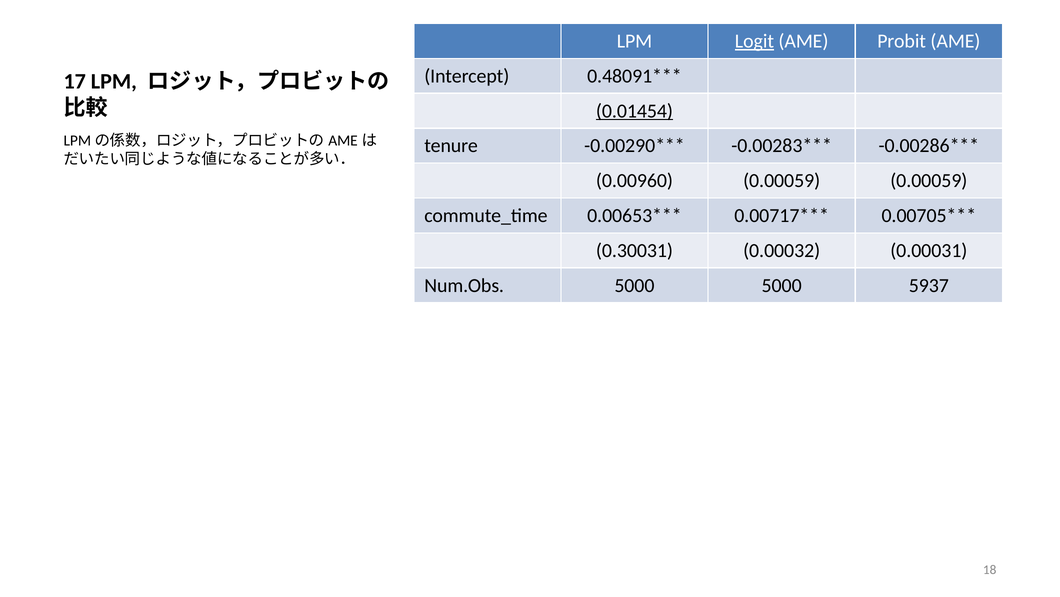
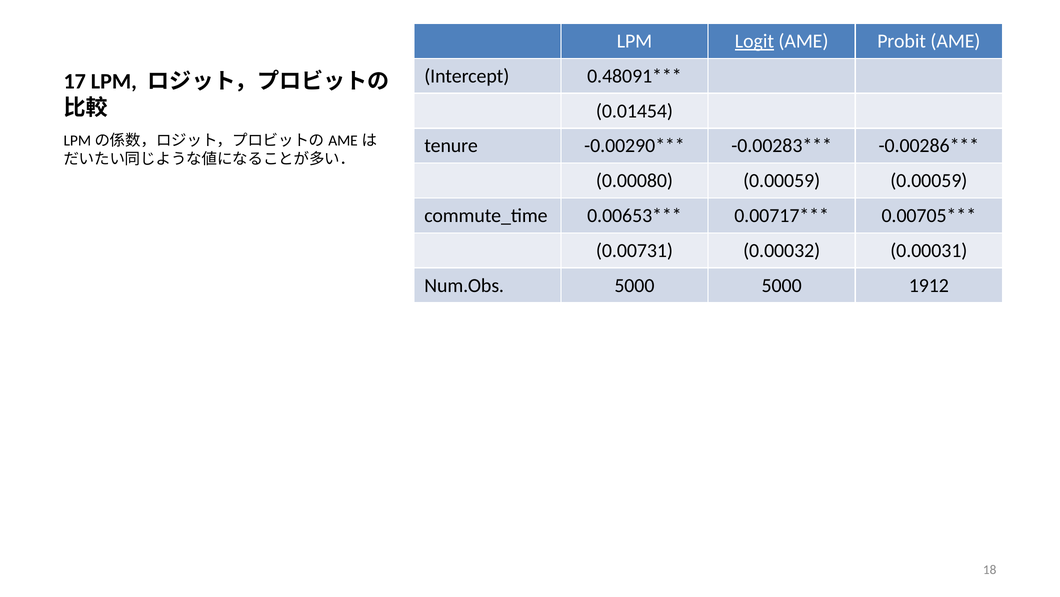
0.01454 underline: present -> none
0.00960: 0.00960 -> 0.00080
0.30031: 0.30031 -> 0.00731
5937: 5937 -> 1912
